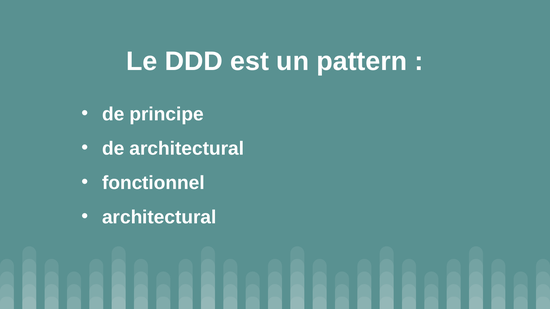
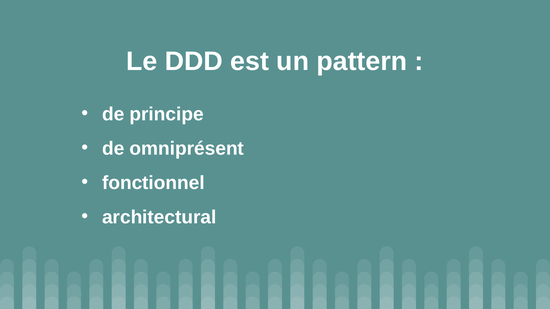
de architectural: architectural -> omniprésent
